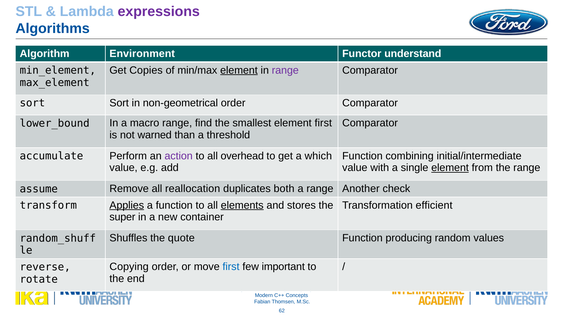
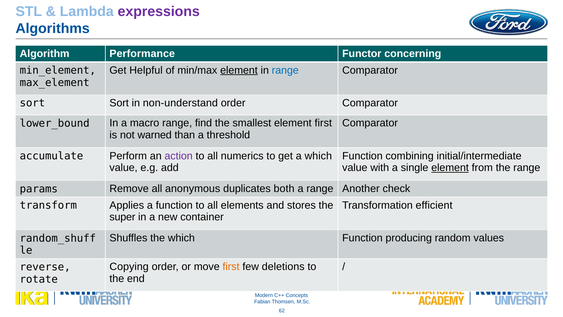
Environment: Environment -> Performance
understand: understand -> concerning
Copies: Copies -> Helpful
range at (285, 70) colour: purple -> blue
non-geometrical: non-geometrical -> non-understand
overhead: overhead -> numerics
assume: assume -> params
reallocation: reallocation -> anonymous
Applies underline: present -> none
elements underline: present -> none
the quote: quote -> which
first at (231, 267) colour: blue -> orange
important: important -> deletions
